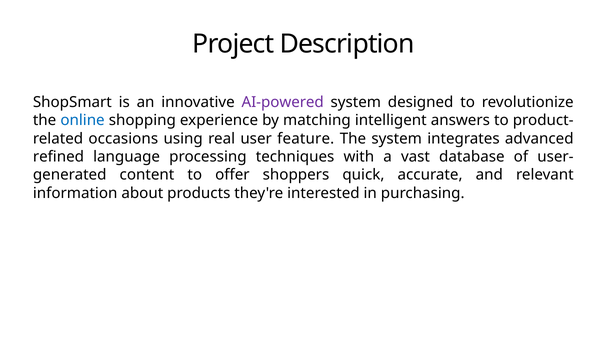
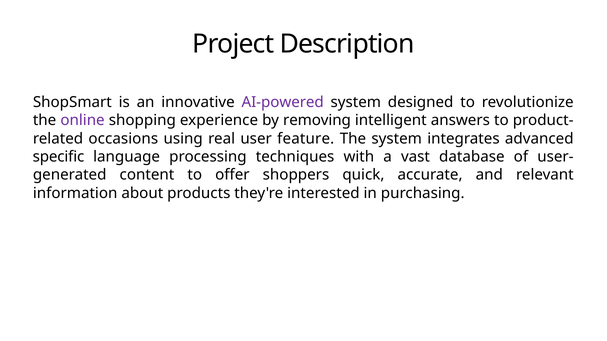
online colour: blue -> purple
matching: matching -> removing
refined: refined -> specific
